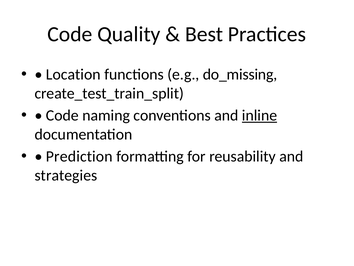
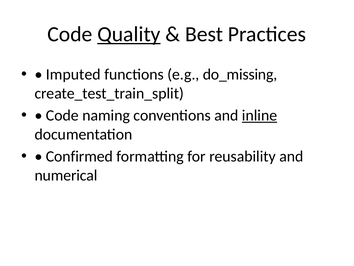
Quality underline: none -> present
Location: Location -> Imputed
Prediction: Prediction -> Confirmed
strategies: strategies -> numerical
